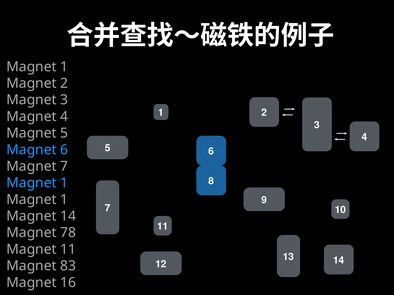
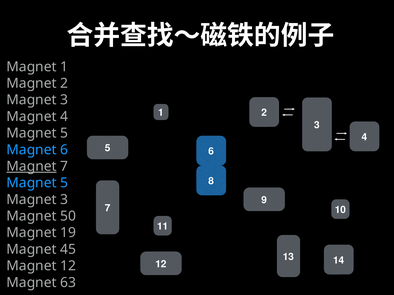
Magnet at (32, 167) underline: none -> present
1 at (64, 183): 1 -> 5
1 at (64, 200): 1 -> 3
Magnet 14: 14 -> 50
78: 78 -> 19
Magnet 11: 11 -> 45
Magnet 83: 83 -> 12
16: 16 -> 63
